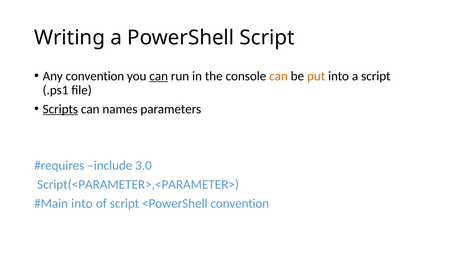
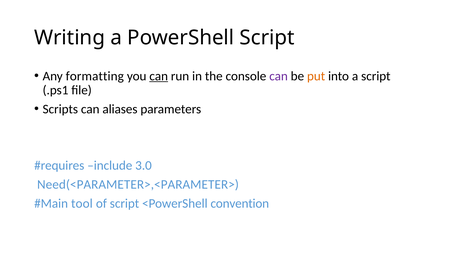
Any convention: convention -> formatting
can at (279, 76) colour: orange -> purple
Scripts underline: present -> none
names: names -> aliases
Script(<PARAMETER>,<PARAMETER>: Script(<PARAMETER>,<PARAMETER> -> Need(<PARAMETER>,<PARAMETER>
into at (82, 203): into -> tool
